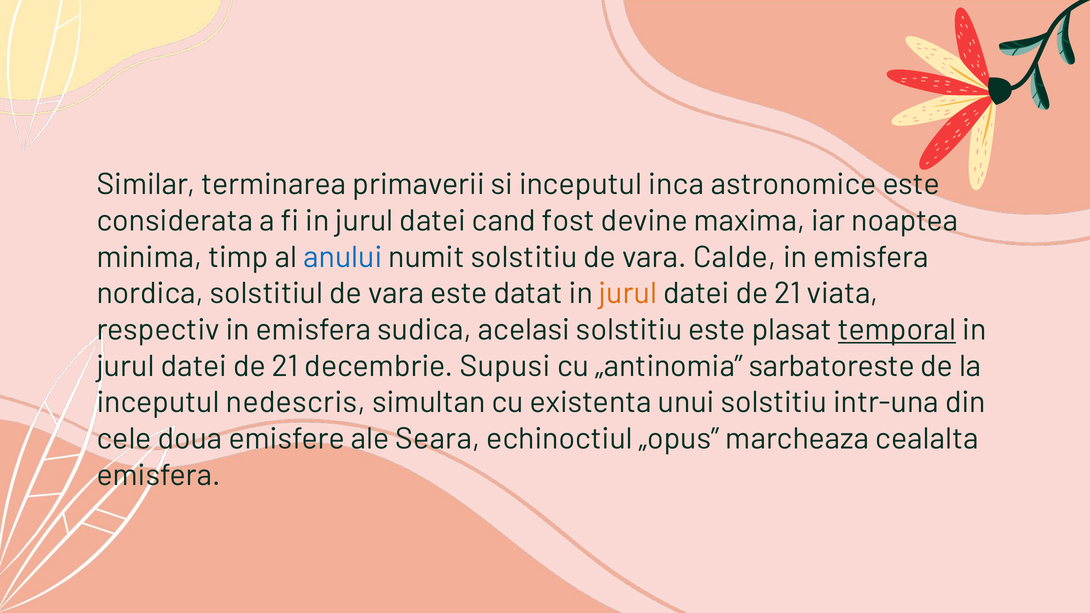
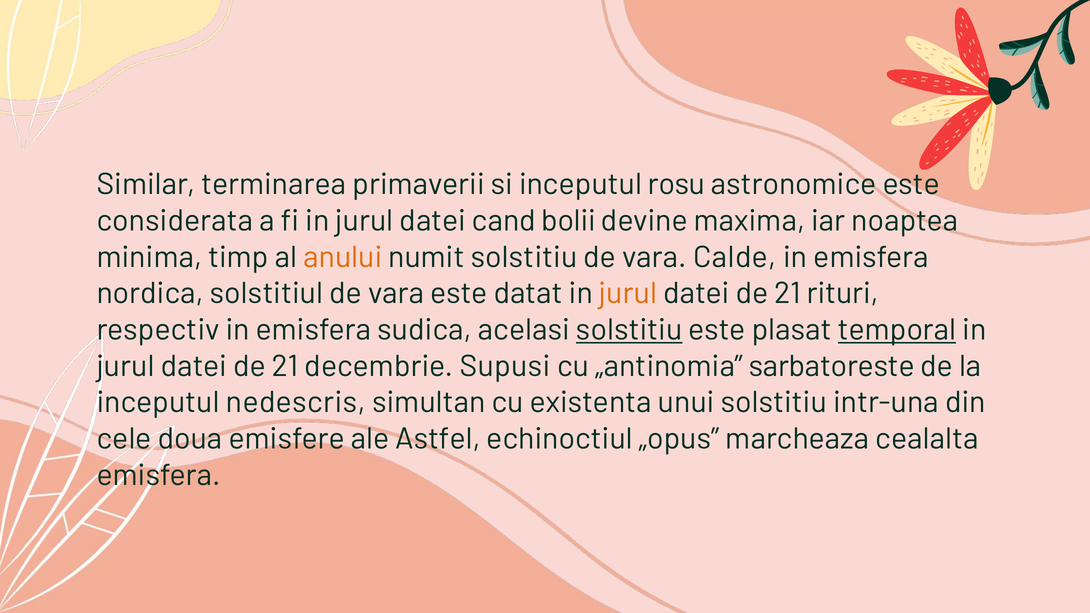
inca: inca -> rosu
fost: fost -> bolii
anului colour: blue -> orange
viata: viata -> rituri
solstitiu at (629, 330) underline: none -> present
Seara: Seara -> Astfel
